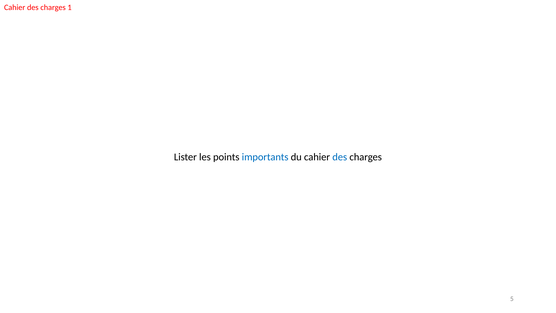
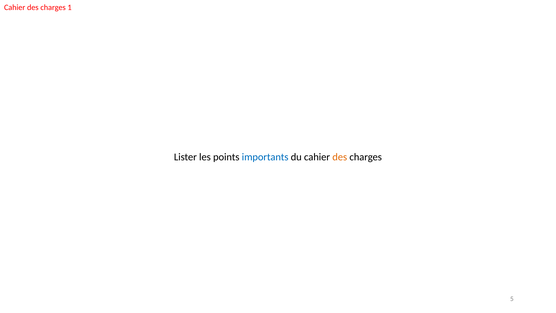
des at (340, 157) colour: blue -> orange
